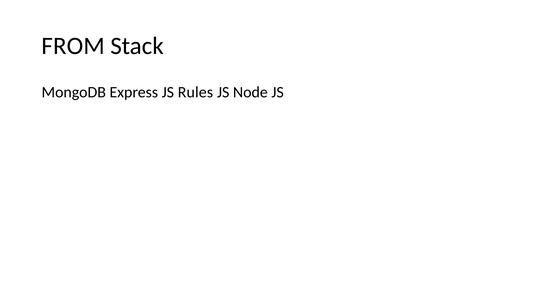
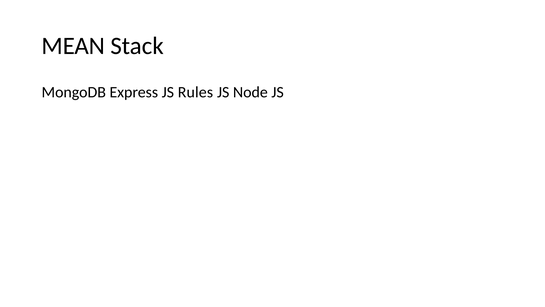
FROM: FROM -> MEAN
